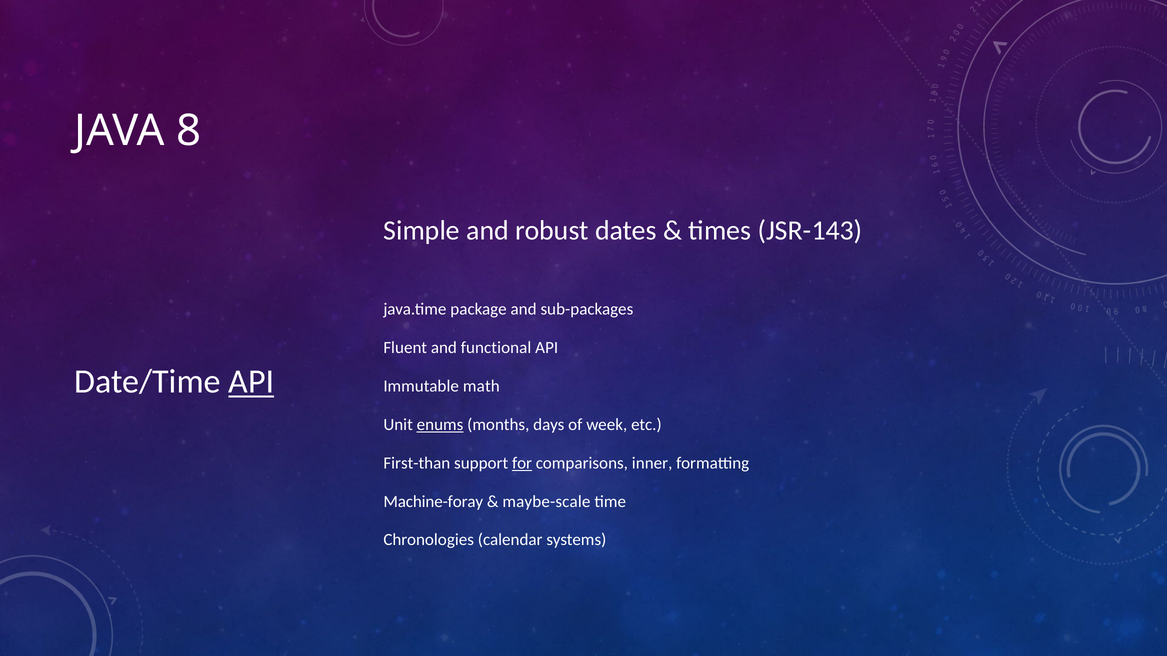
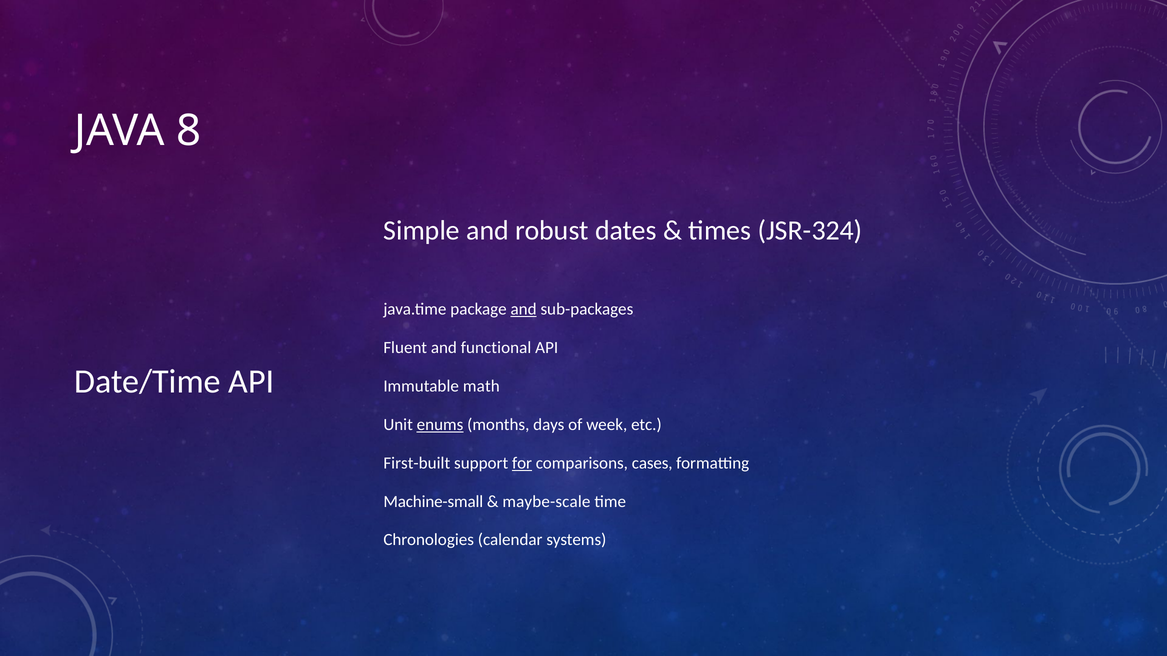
JSR-143: JSR-143 -> JSR-324
and at (524, 309) underline: none -> present
API at (251, 382) underline: present -> none
First-than: First-than -> First-built
inner: inner -> cases
Machine-foray: Machine-foray -> Machine-small
